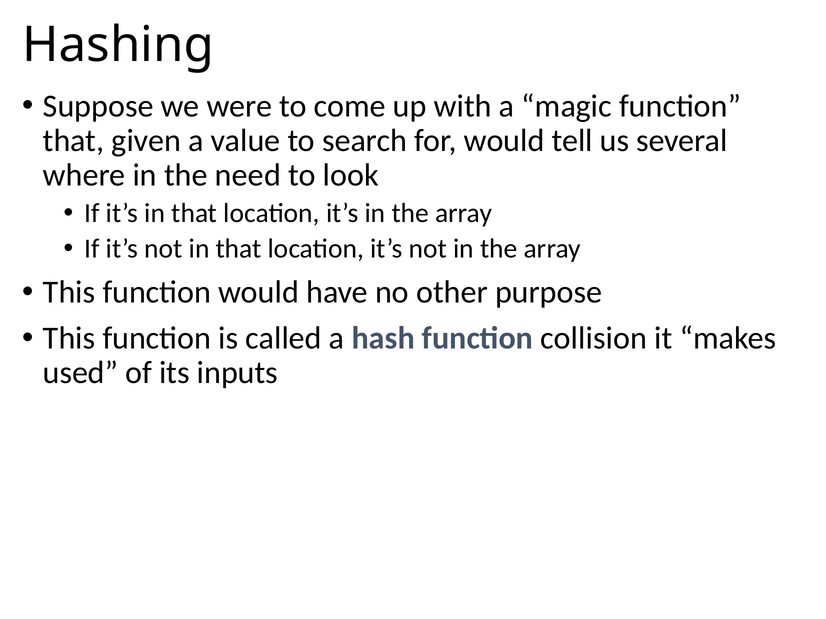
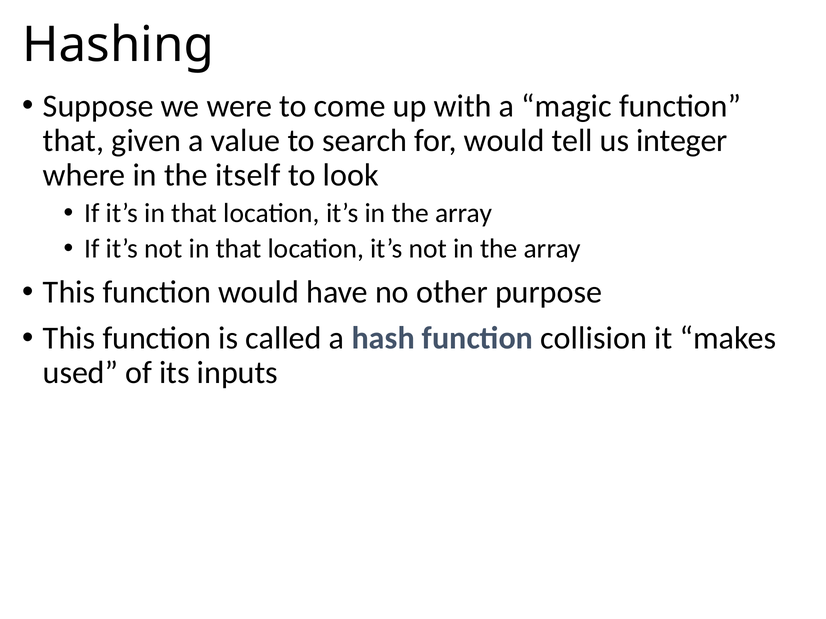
several: several -> integer
need: need -> itself
